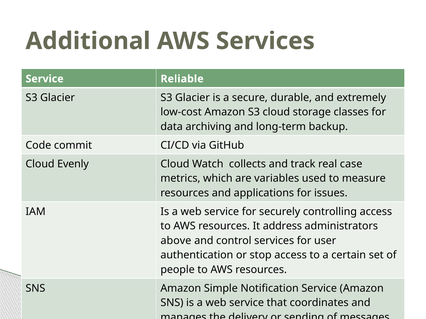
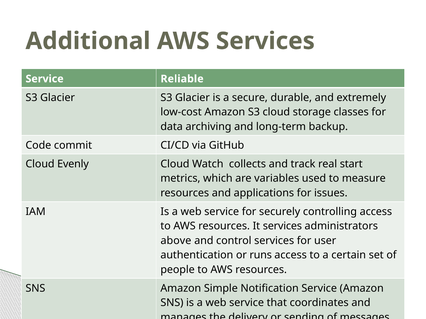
case: case -> start
It address: address -> services
stop: stop -> runs
